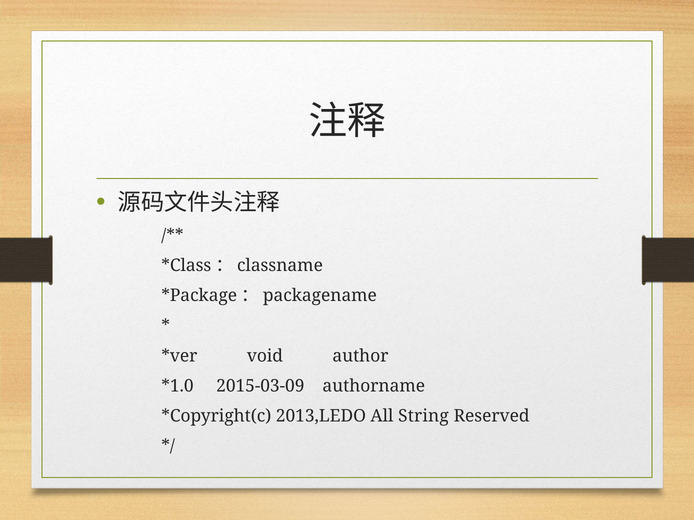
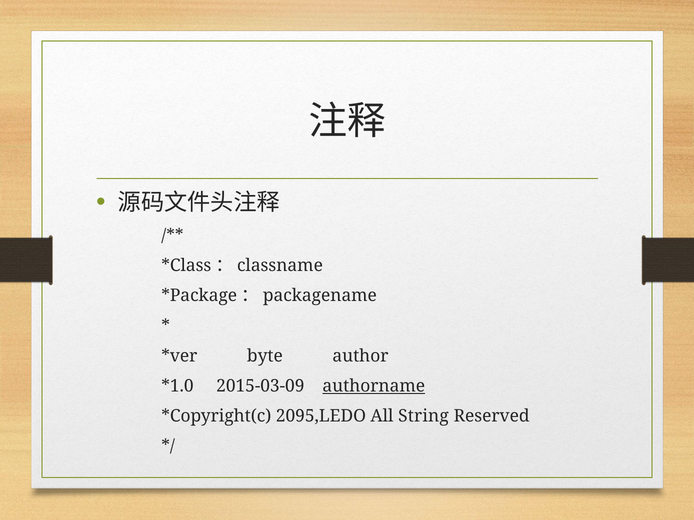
void: void -> byte
authorname underline: none -> present
2013,LEDO: 2013,LEDO -> 2095,LEDO
